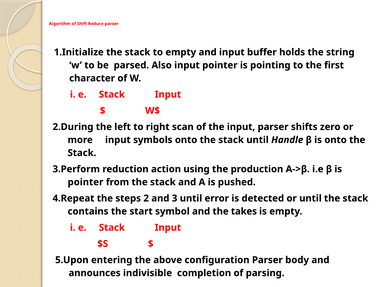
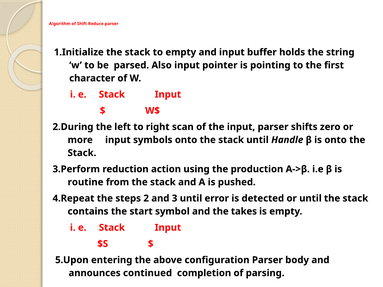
pointer at (85, 182): pointer -> routine
indivisible: indivisible -> continued
